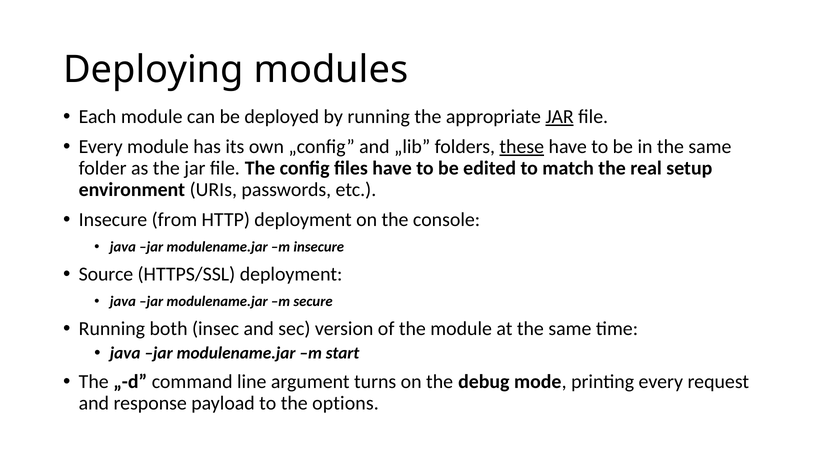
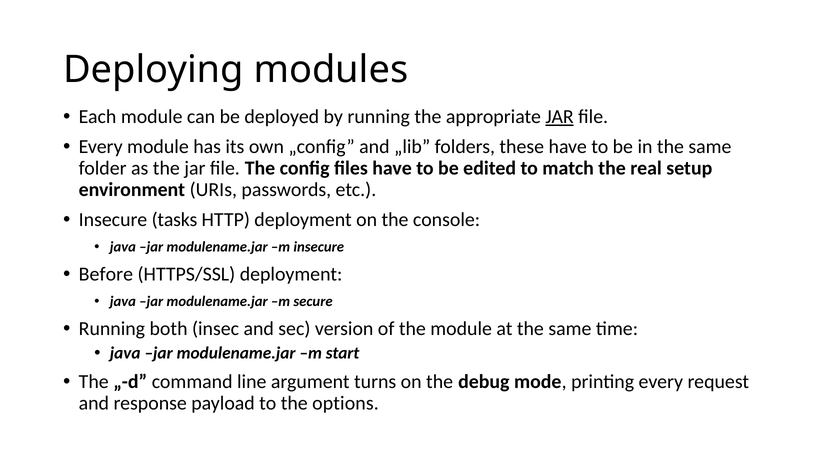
these underline: present -> none
from: from -> tasks
Source: Source -> Before
